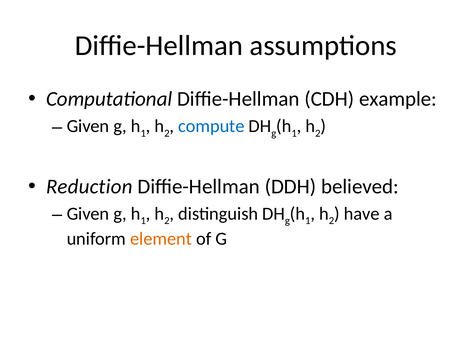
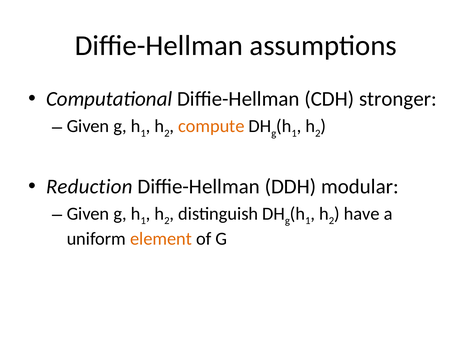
example: example -> stronger
compute colour: blue -> orange
believed: believed -> modular
